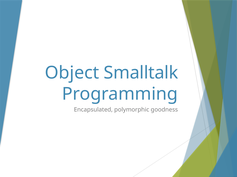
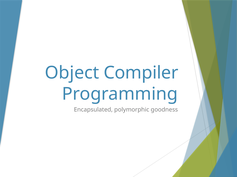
Smalltalk: Smalltalk -> Compiler
